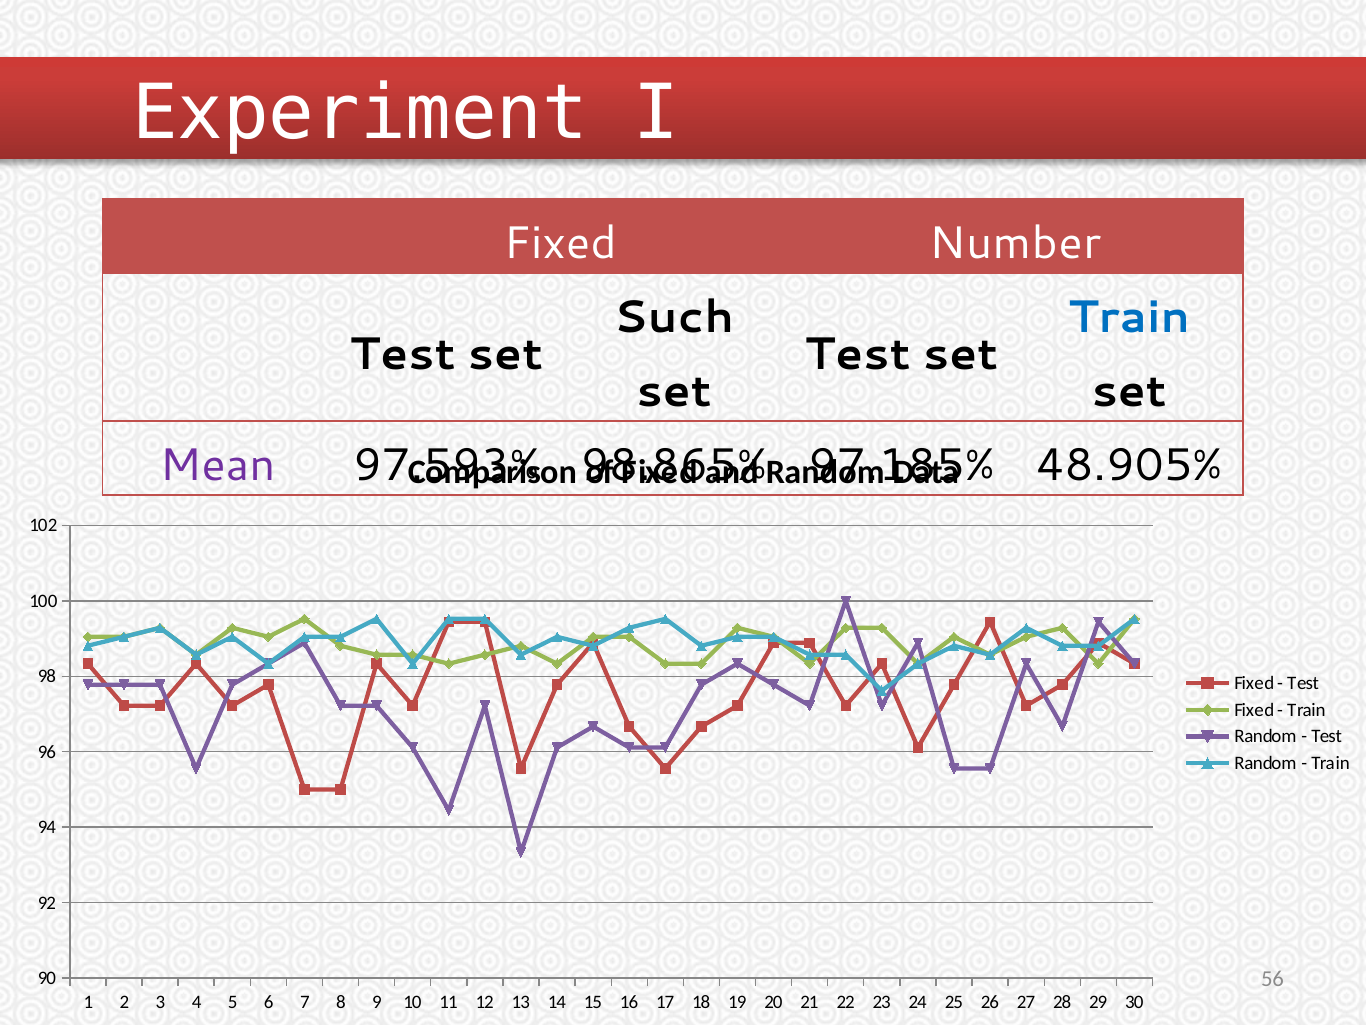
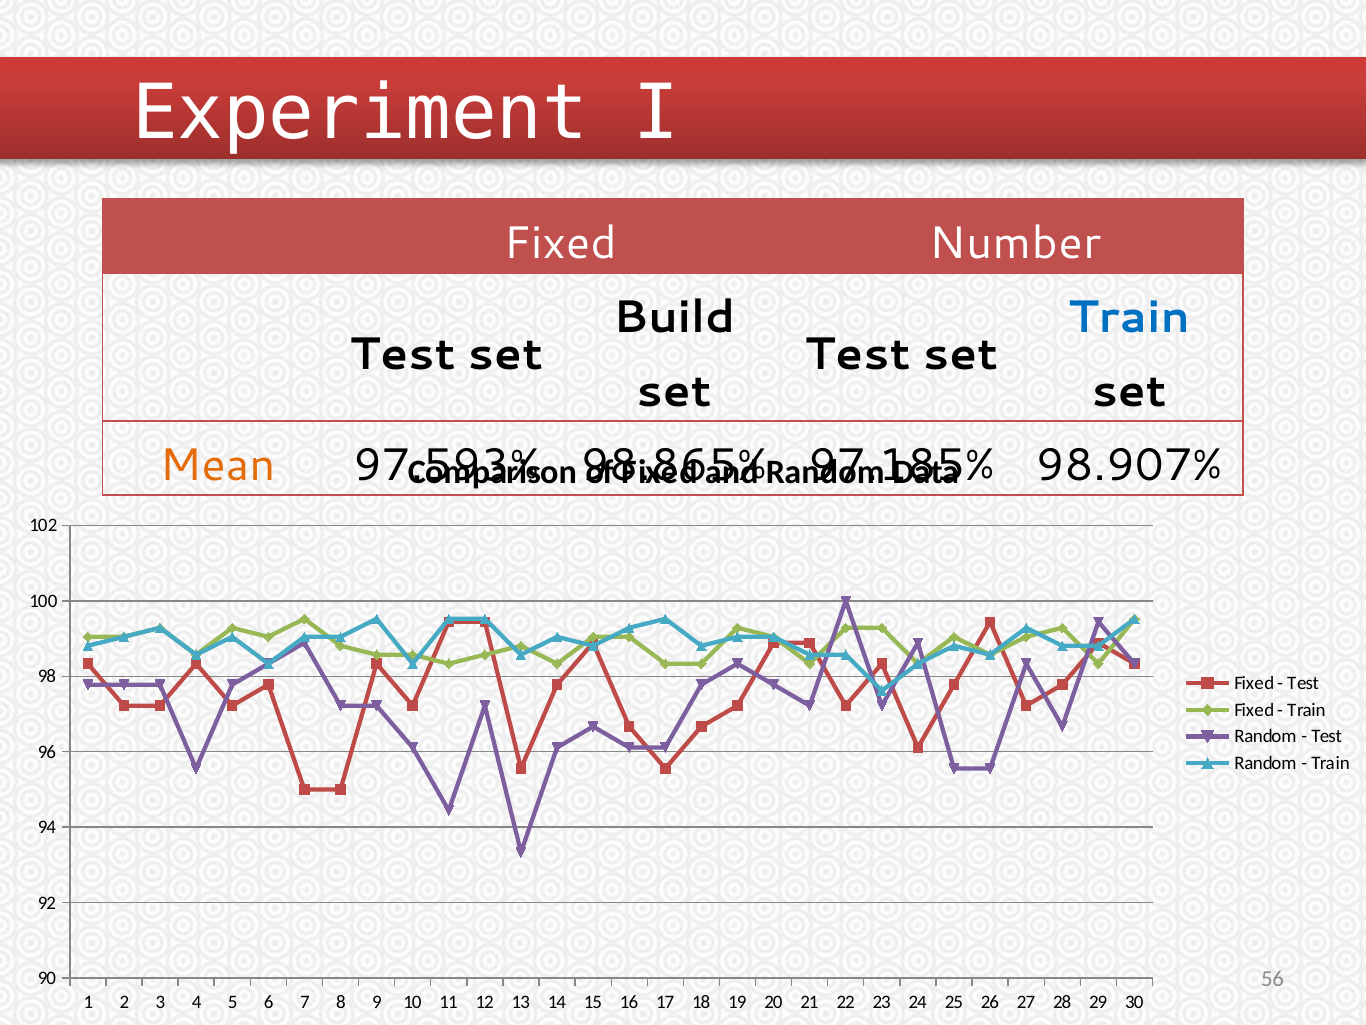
Such: Such -> Build
Mean colour: purple -> orange
48.905%: 48.905% -> 98.907%
